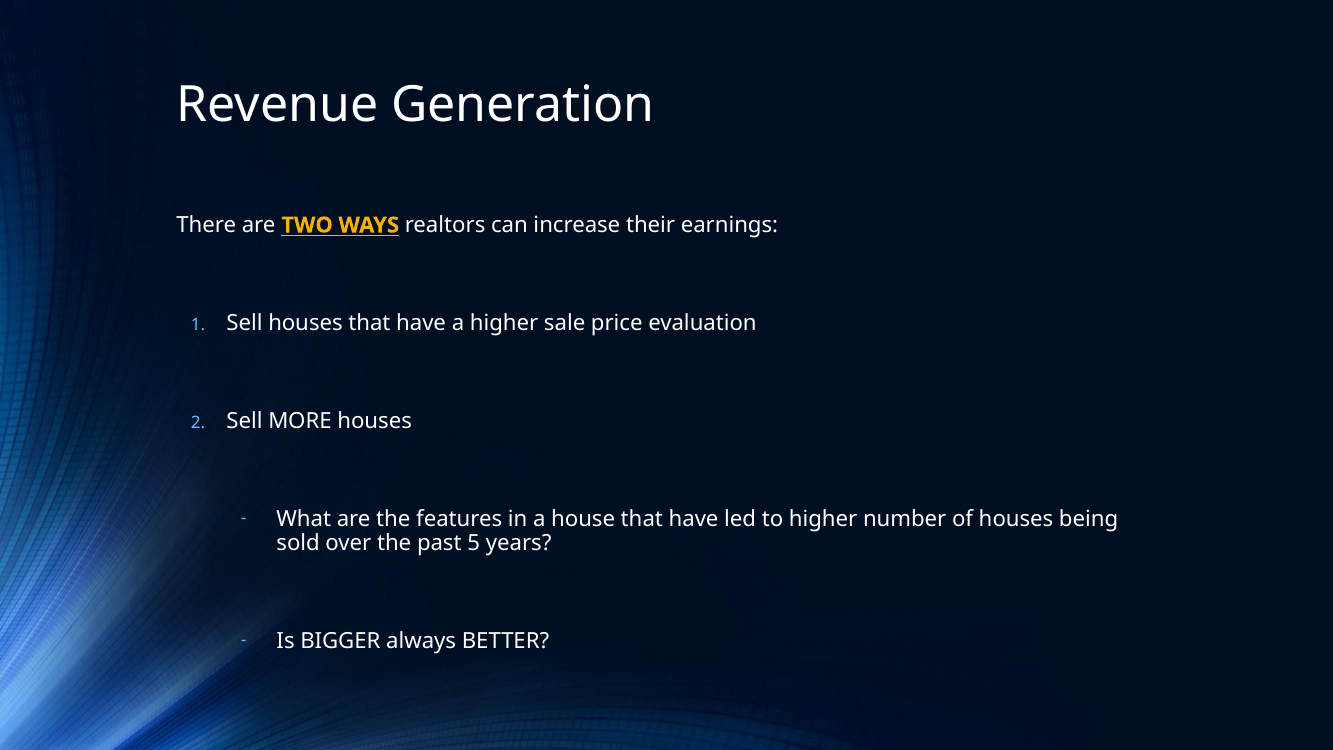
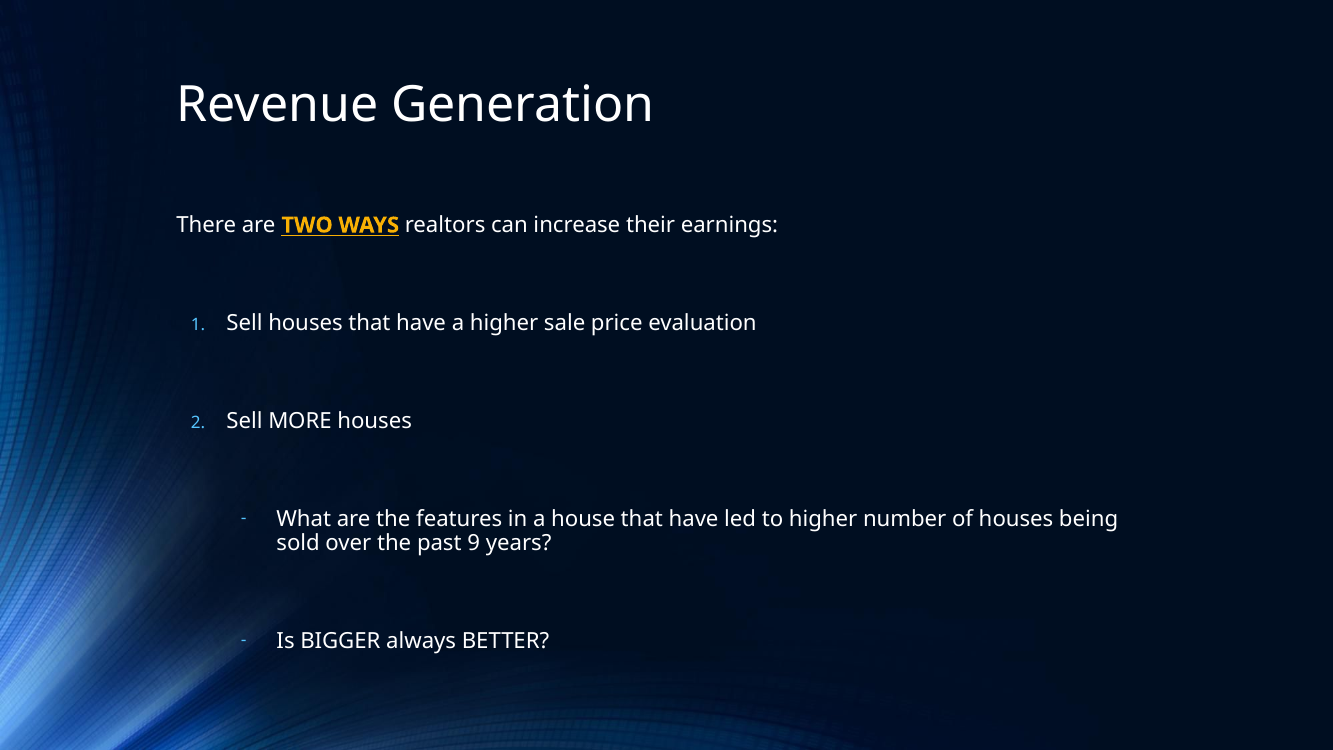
5: 5 -> 9
